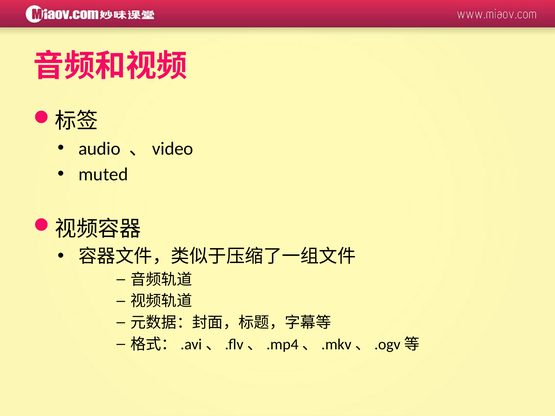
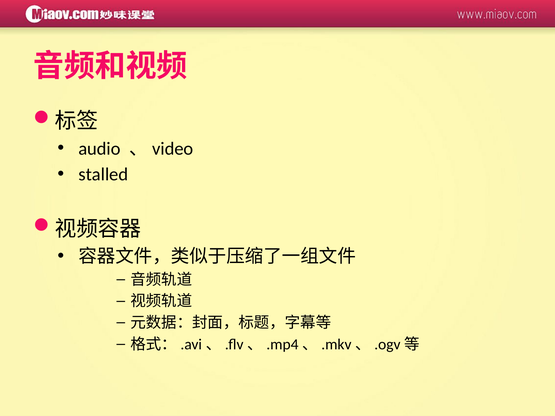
muted: muted -> stalled
